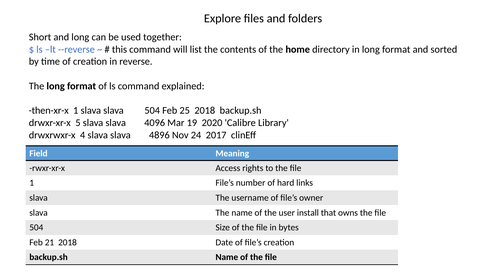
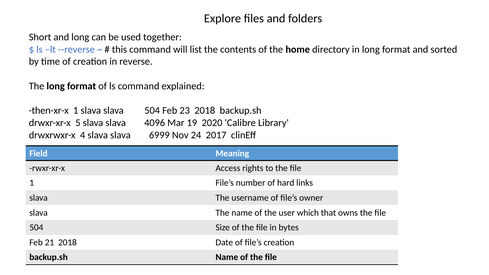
25: 25 -> 23
4896: 4896 -> 6999
install: install -> which
